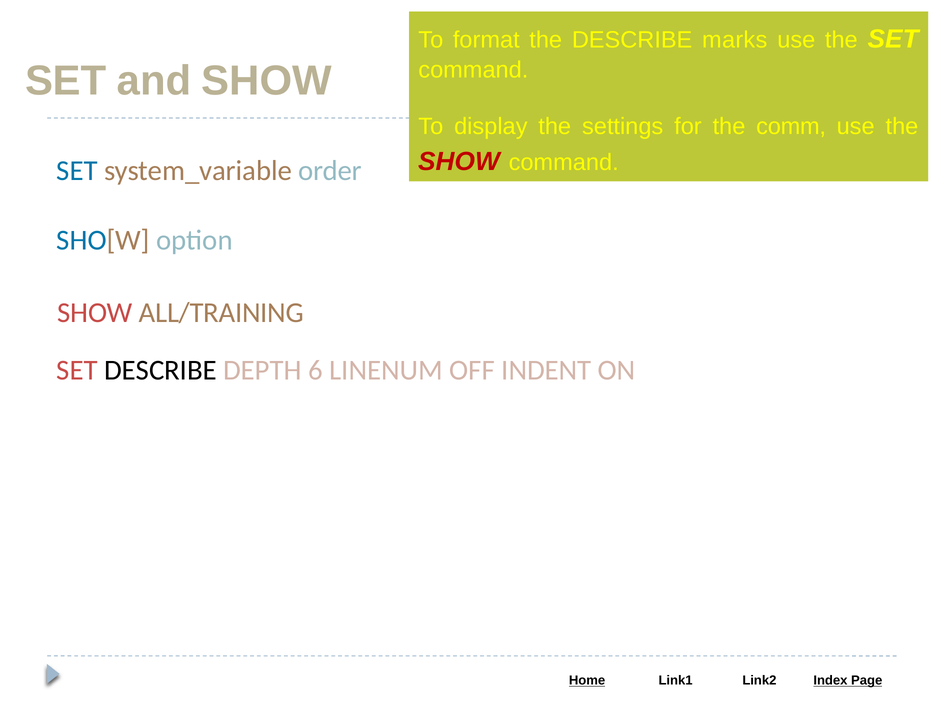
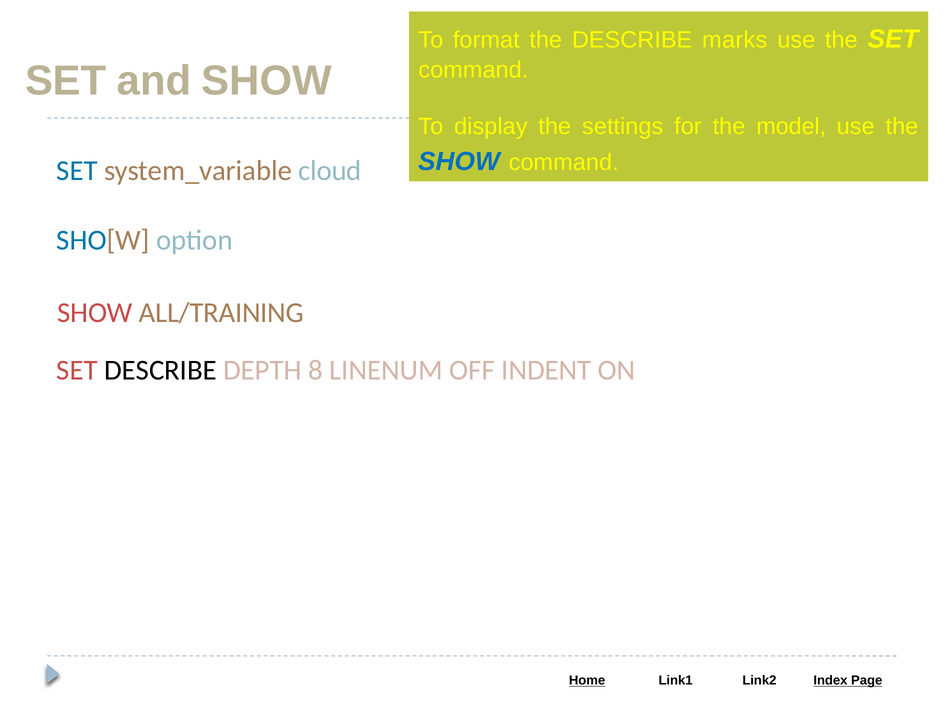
comm: comm -> model
SHOW at (459, 162) colour: red -> blue
order: order -> cloud
6: 6 -> 8
